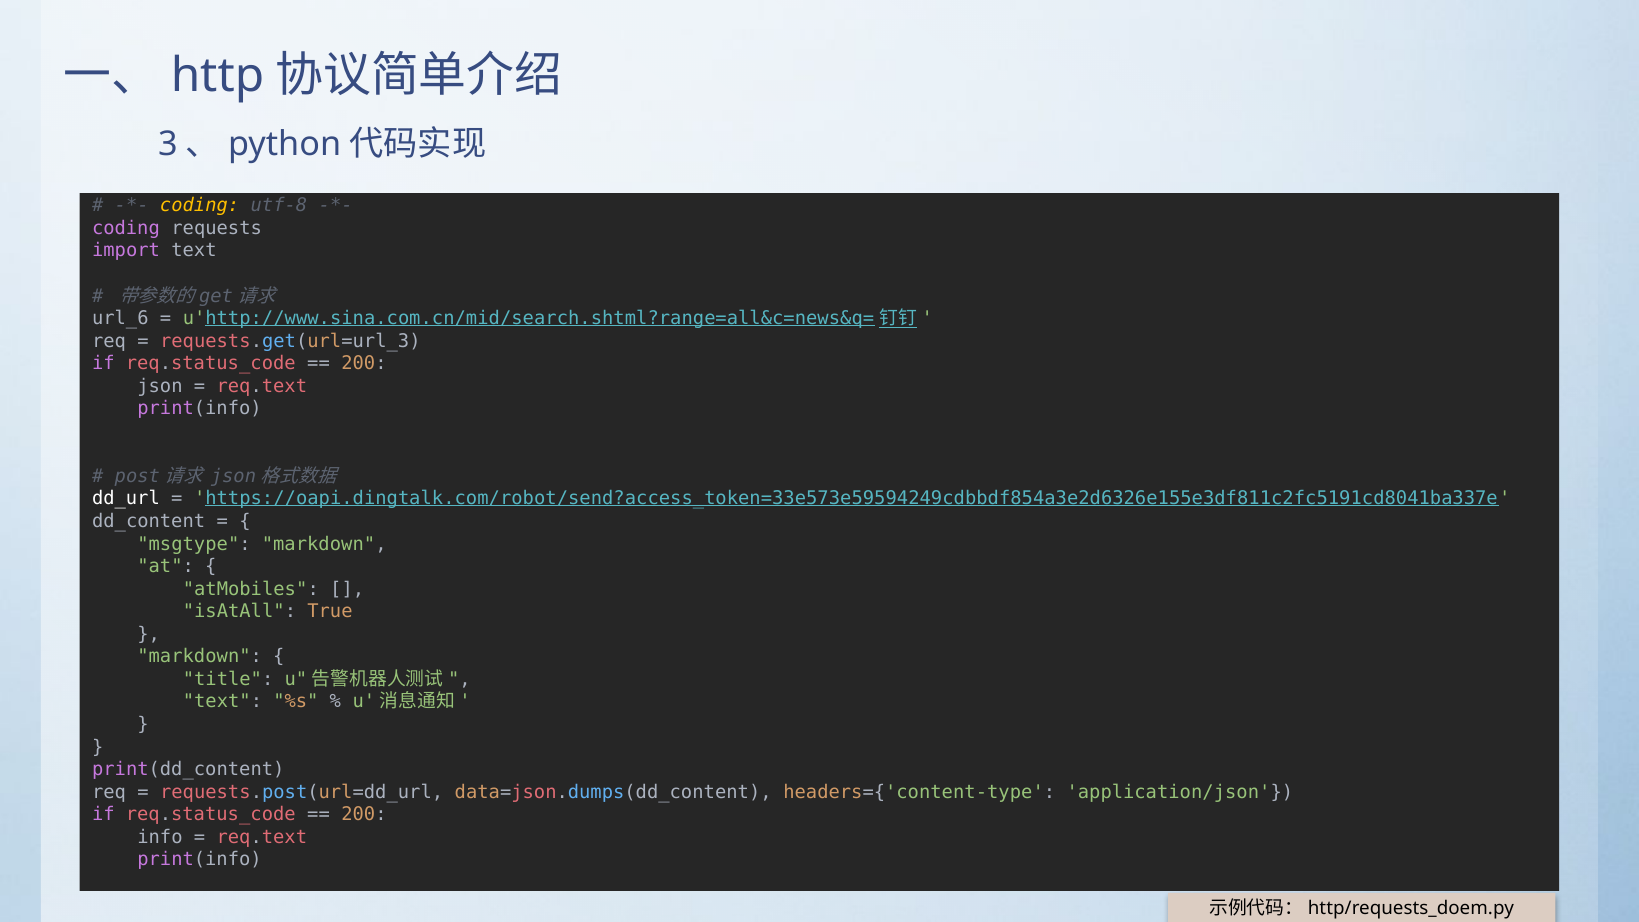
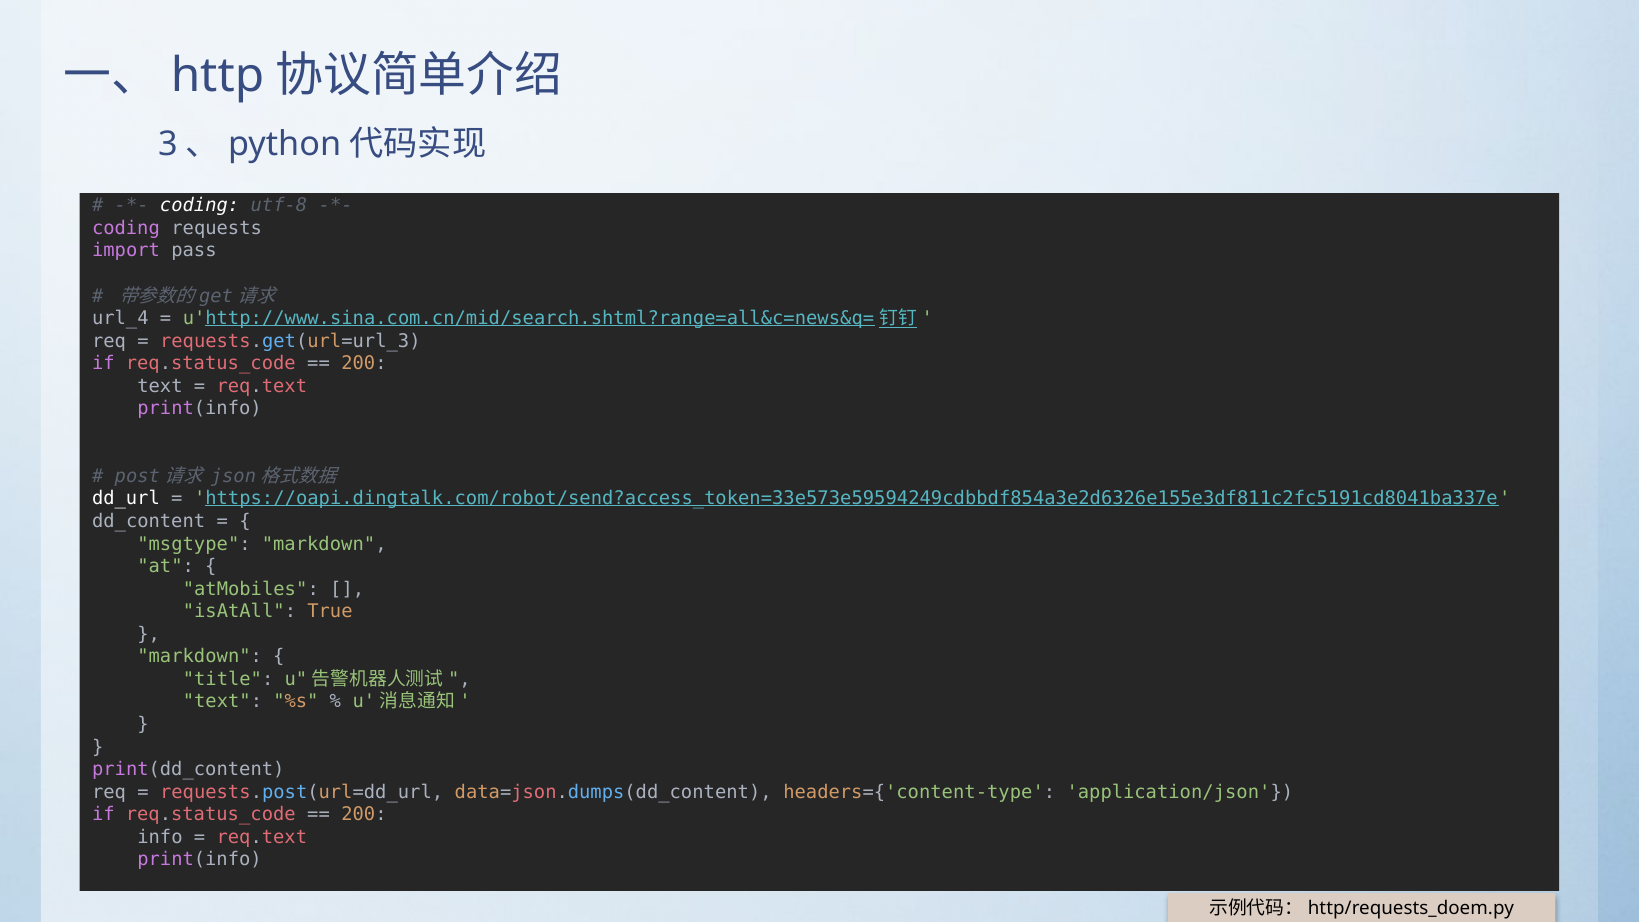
coding at (200, 206) colour: yellow -> white
import text: text -> pass
url_6: url_6 -> url_4
json at (160, 386): json -> text
